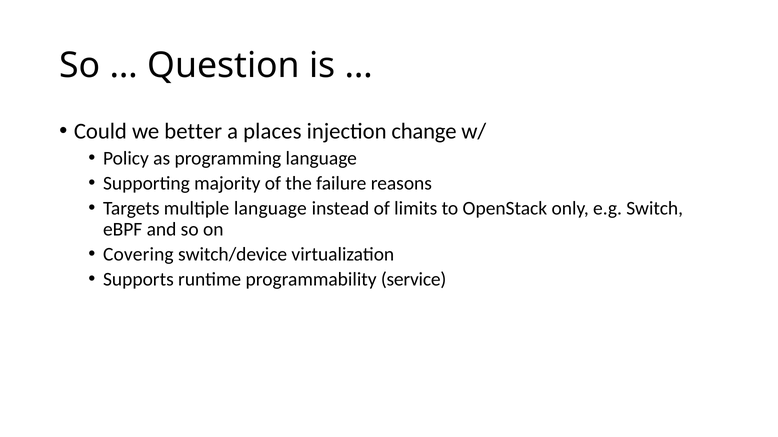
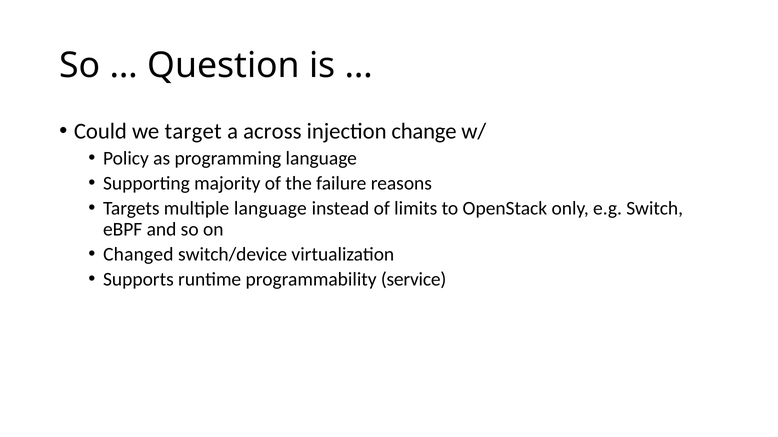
better: better -> target
places: places -> across
Covering: Covering -> Changed
